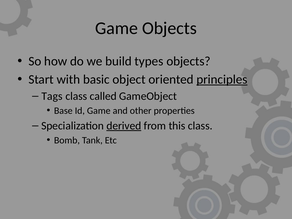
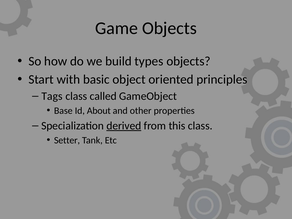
principles underline: present -> none
Id Game: Game -> About
Bomb: Bomb -> Setter
